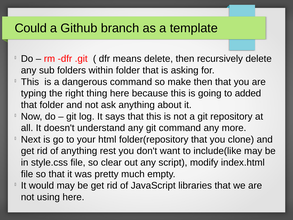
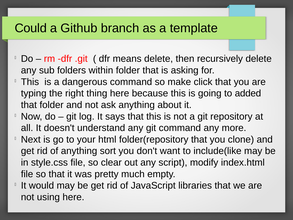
make then: then -> click
rest: rest -> sort
